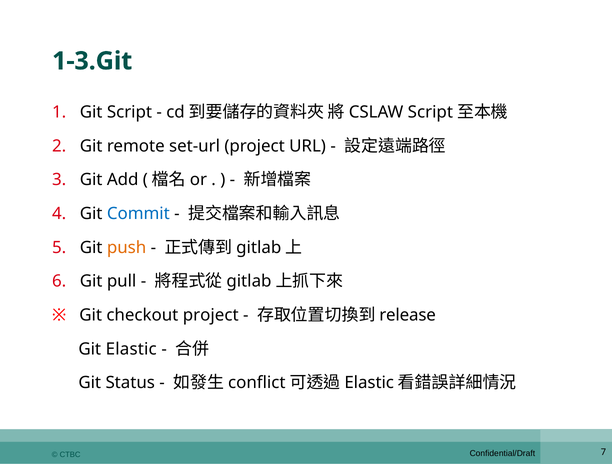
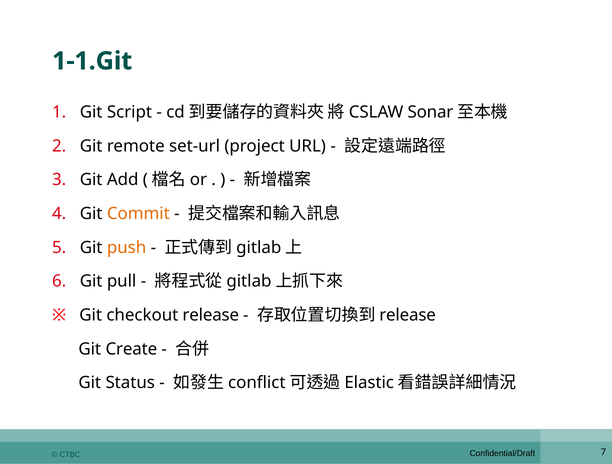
1-3.Git: 1-3.Git -> 1-1.Git
Script at (430, 112): Script -> Sonar
Commit colour: blue -> orange
checkout project: project -> release
Git Elastic: Elastic -> Create
